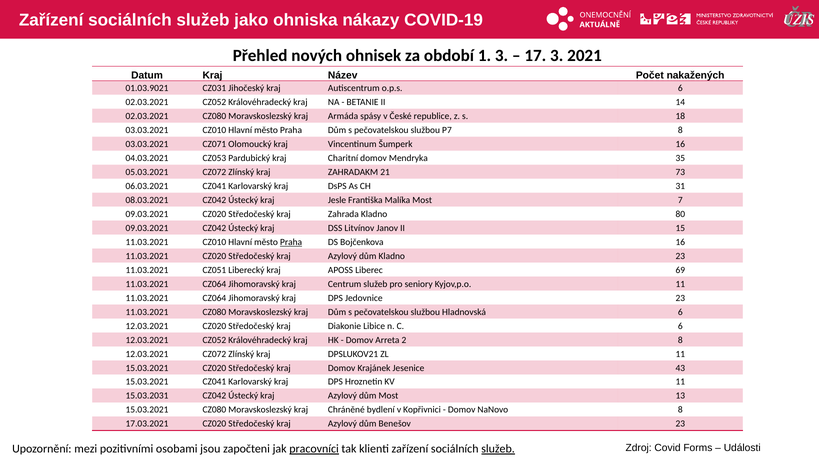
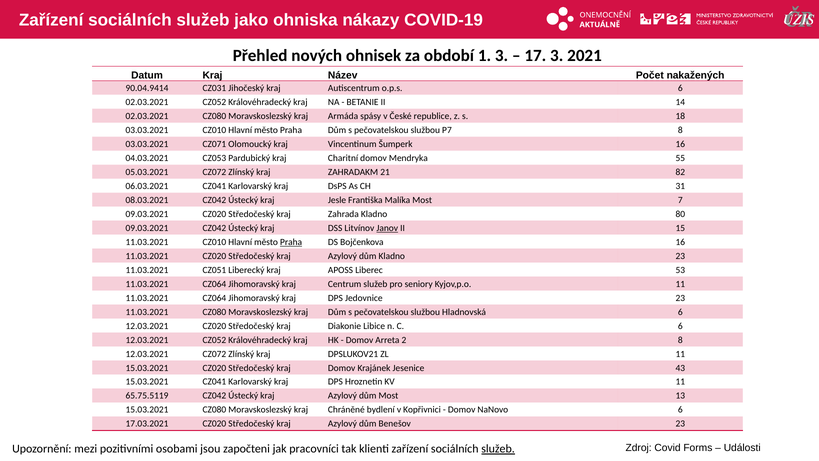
01.03.9021: 01.03.9021 -> 90.04.9414
35: 35 -> 55
73: 73 -> 82
Janov underline: none -> present
69: 69 -> 53
15.03.2031: 15.03.2031 -> 65.75.5119
NaNovo 8: 8 -> 6
pracovníci underline: present -> none
